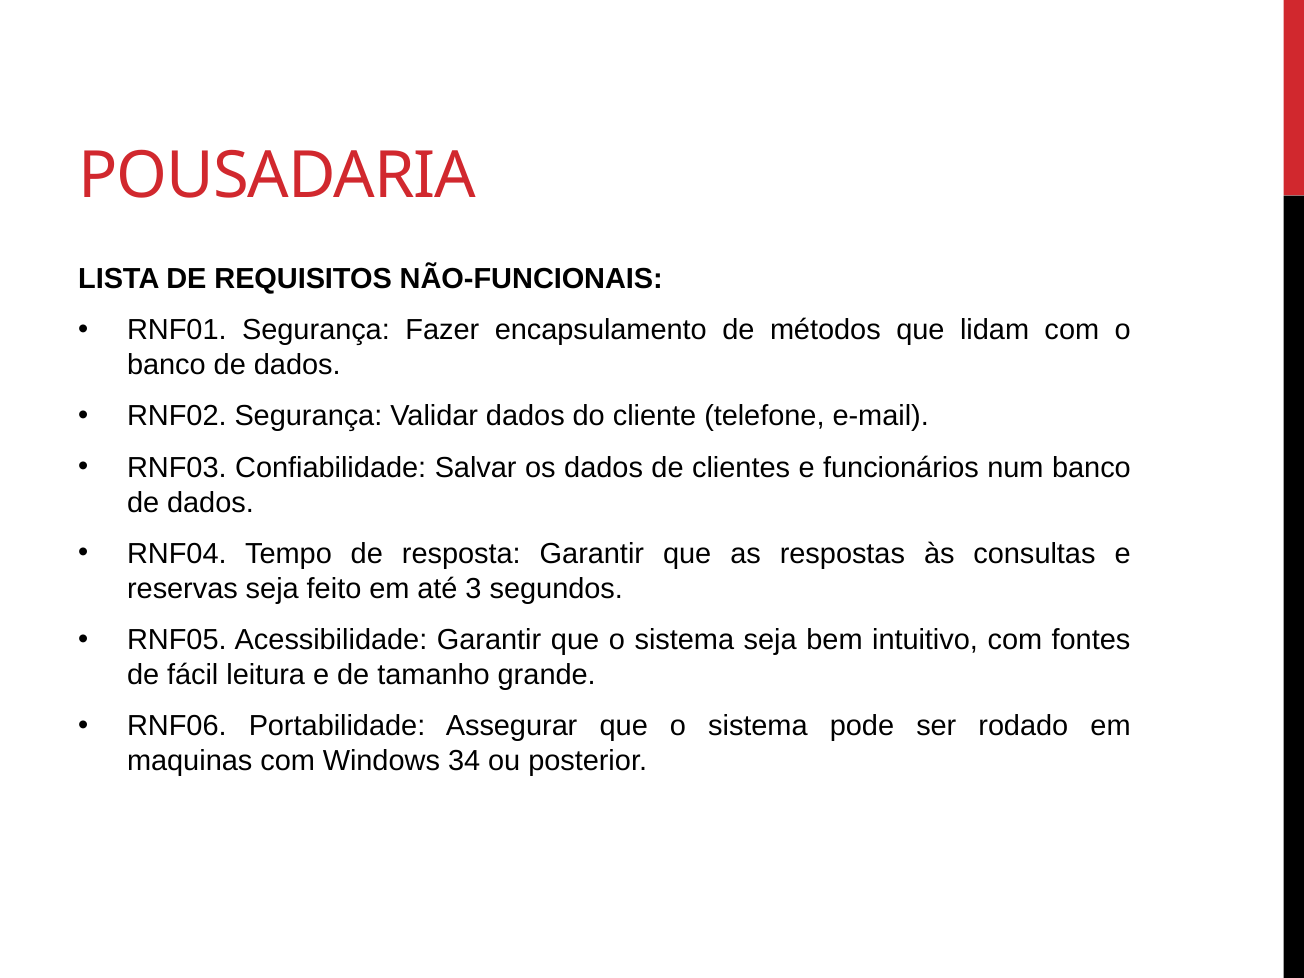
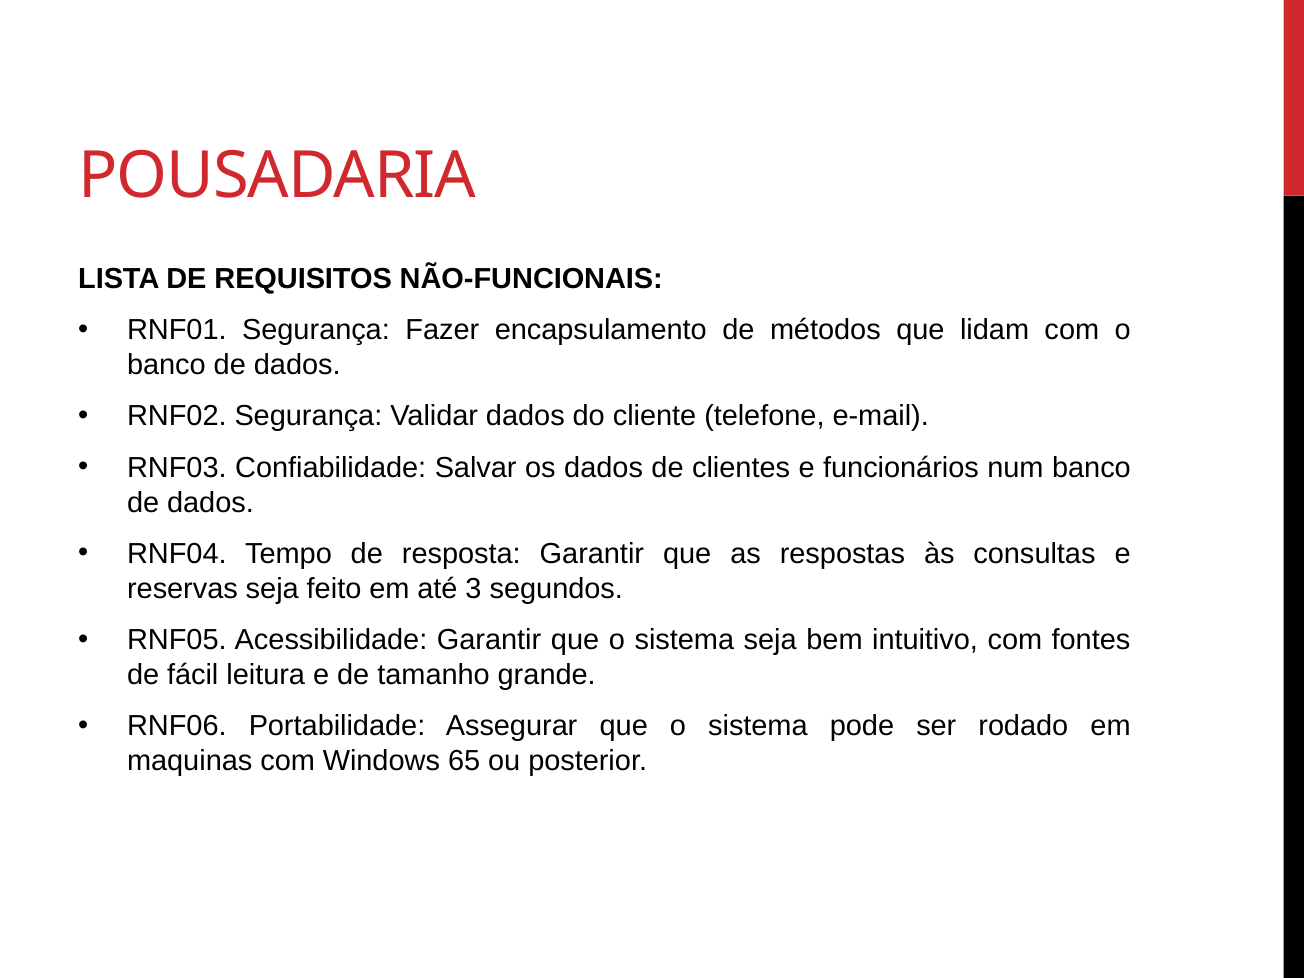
34: 34 -> 65
